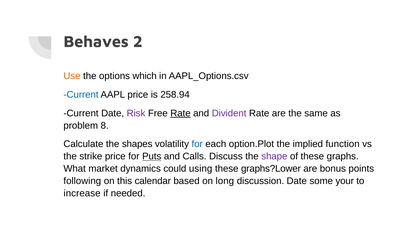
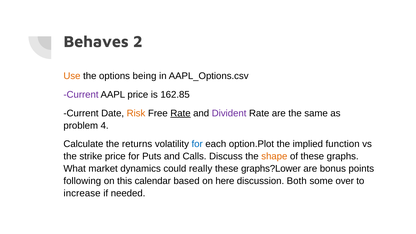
which: which -> being
Current at (81, 95) colour: blue -> purple
258.94: 258.94 -> 162.85
Risk colour: purple -> orange
8: 8 -> 4
shapes: shapes -> returns
Puts underline: present -> none
shape colour: purple -> orange
using: using -> really
long: long -> here
discussion Date: Date -> Both
your: your -> over
